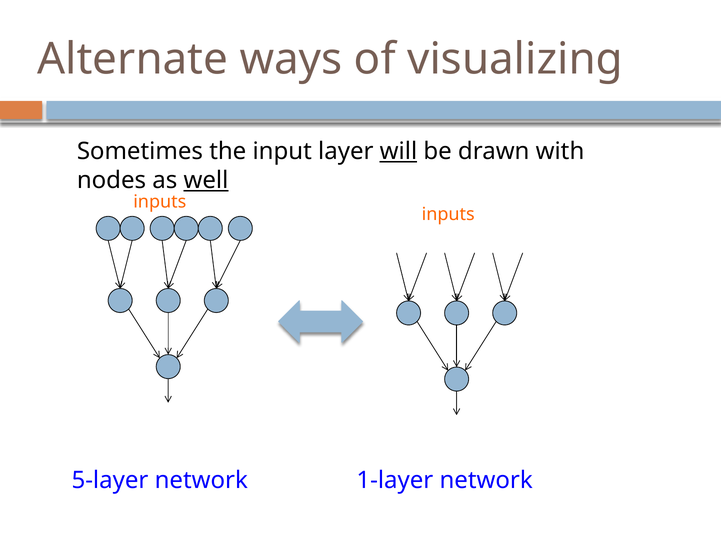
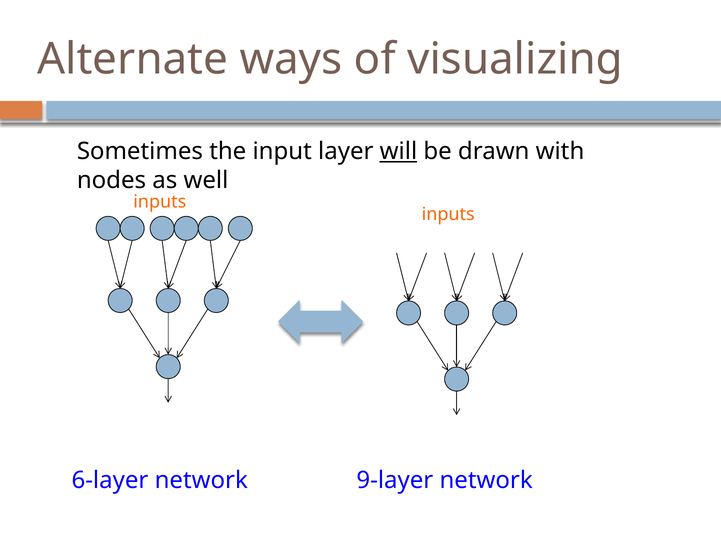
well underline: present -> none
5-layer: 5-layer -> 6-layer
1-layer: 1-layer -> 9-layer
